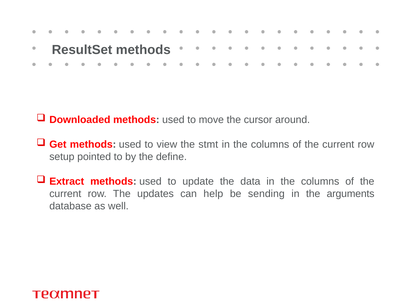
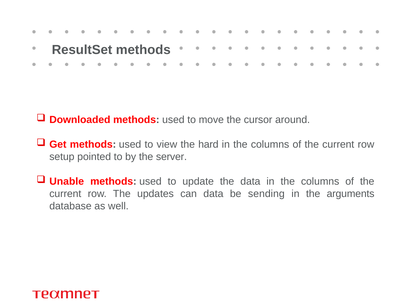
stmt: stmt -> hard
define: define -> server
Extract: Extract -> Unable
can help: help -> data
